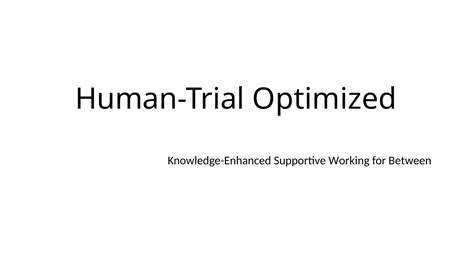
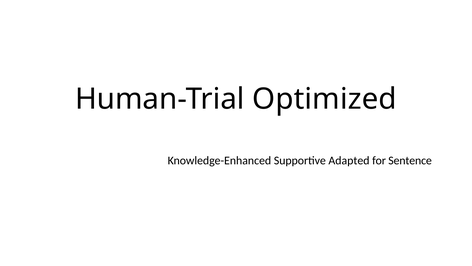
Working: Working -> Adapted
Between: Between -> Sentence
